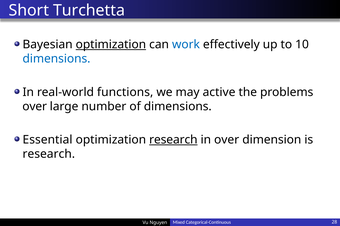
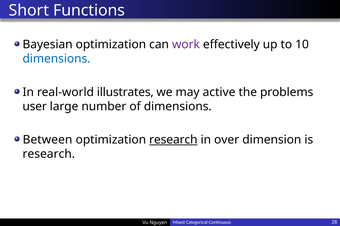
Turchetta: Turchetta -> Functions
optimization at (111, 45) underline: present -> none
work colour: blue -> purple
functions: functions -> illustrates
over at (35, 107): over -> user
Essential: Essential -> Between
